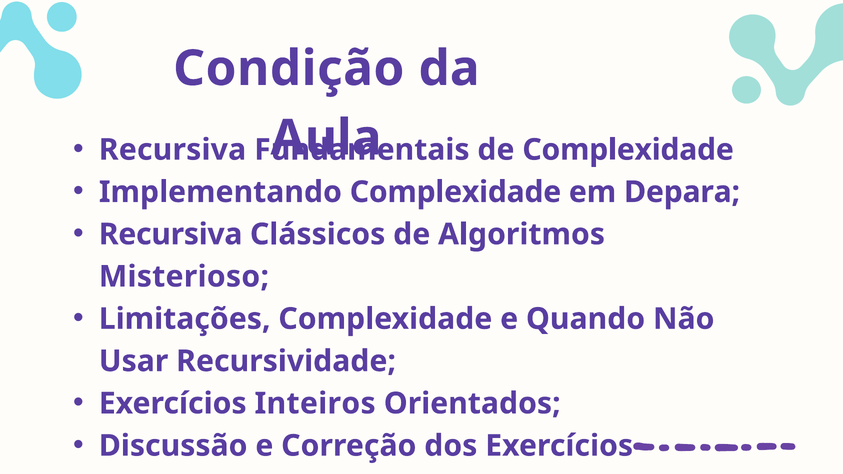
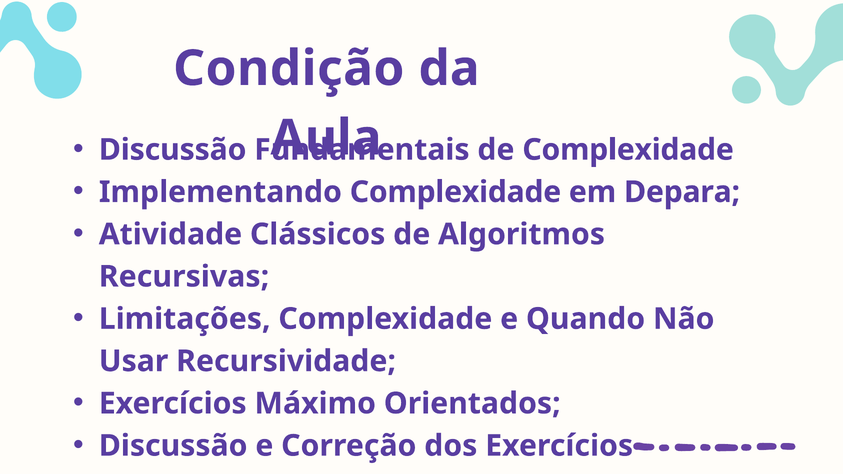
Recursiva at (172, 150): Recursiva -> Discussão
Recursiva at (171, 234): Recursiva -> Atividade
Misterioso: Misterioso -> Recursivas
Inteiros: Inteiros -> Máximo
